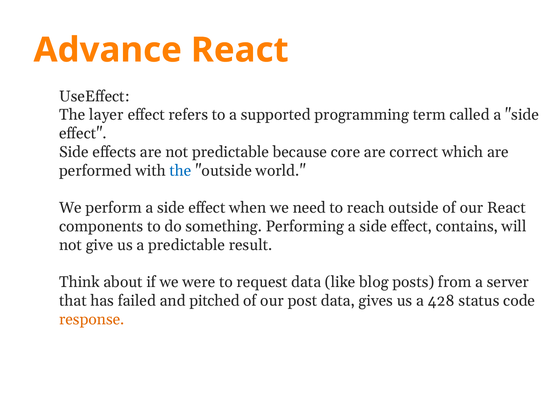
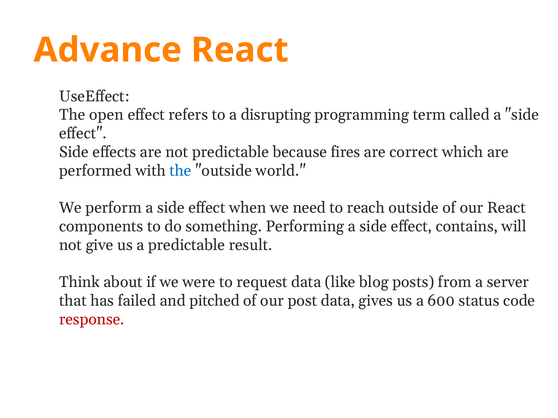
layer: layer -> open
supported: supported -> disrupting
core: core -> fires
428: 428 -> 600
response colour: orange -> red
